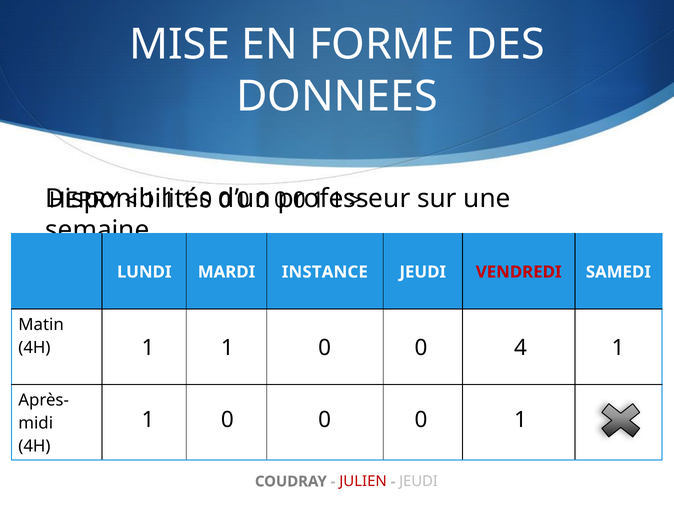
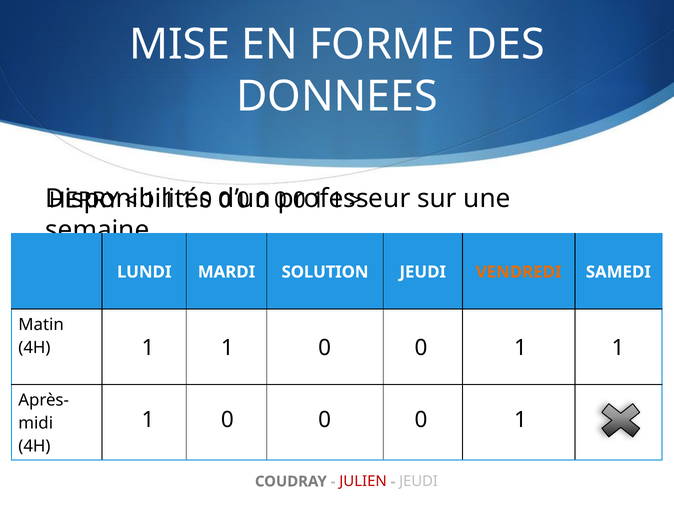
INSTANCE: INSTANCE -> SOLUTION
VENDREDI colour: red -> orange
4 at (520, 348): 4 -> 1
